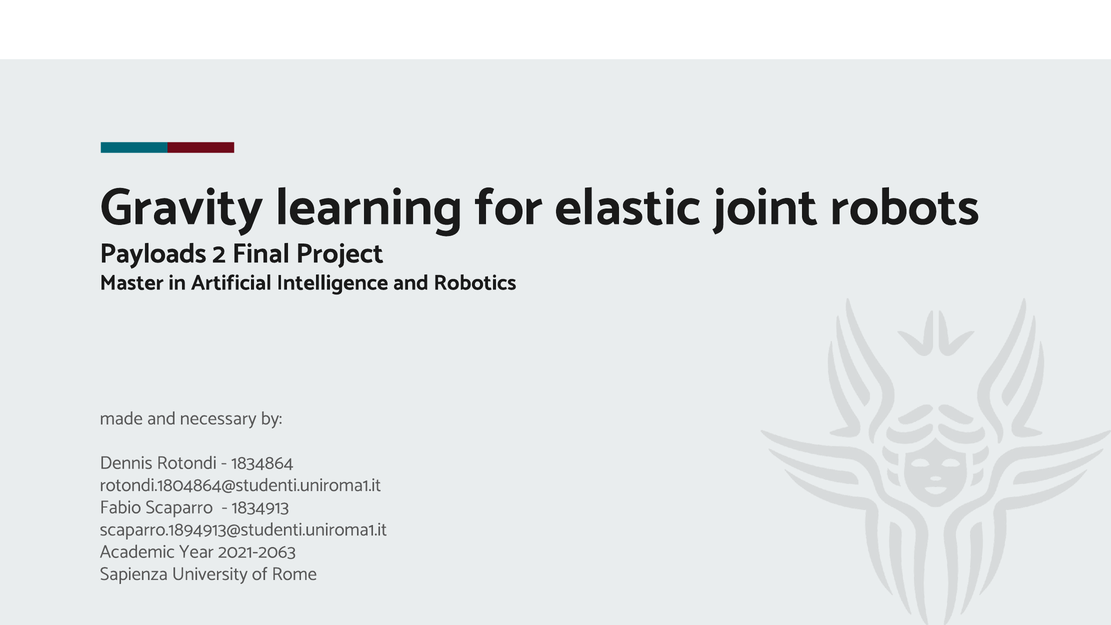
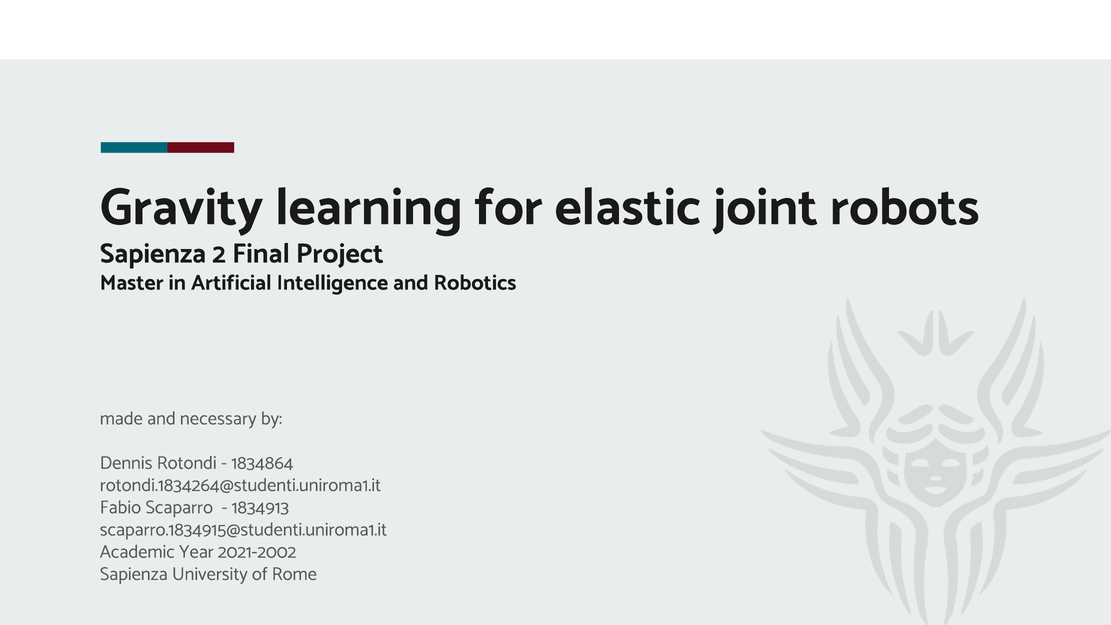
Payloads at (153, 253): Payloads -> Sapienza
rotondi.1804864@studenti.uniroma1.it: rotondi.1804864@studenti.uniroma1.it -> rotondi.1834264@studenti.uniroma1.it
scaparro.1894913@studenti.uniroma1.it: scaparro.1894913@studenti.uniroma1.it -> scaparro.1834915@studenti.uniroma1.it
2021-2063: 2021-2063 -> 2021-2002
